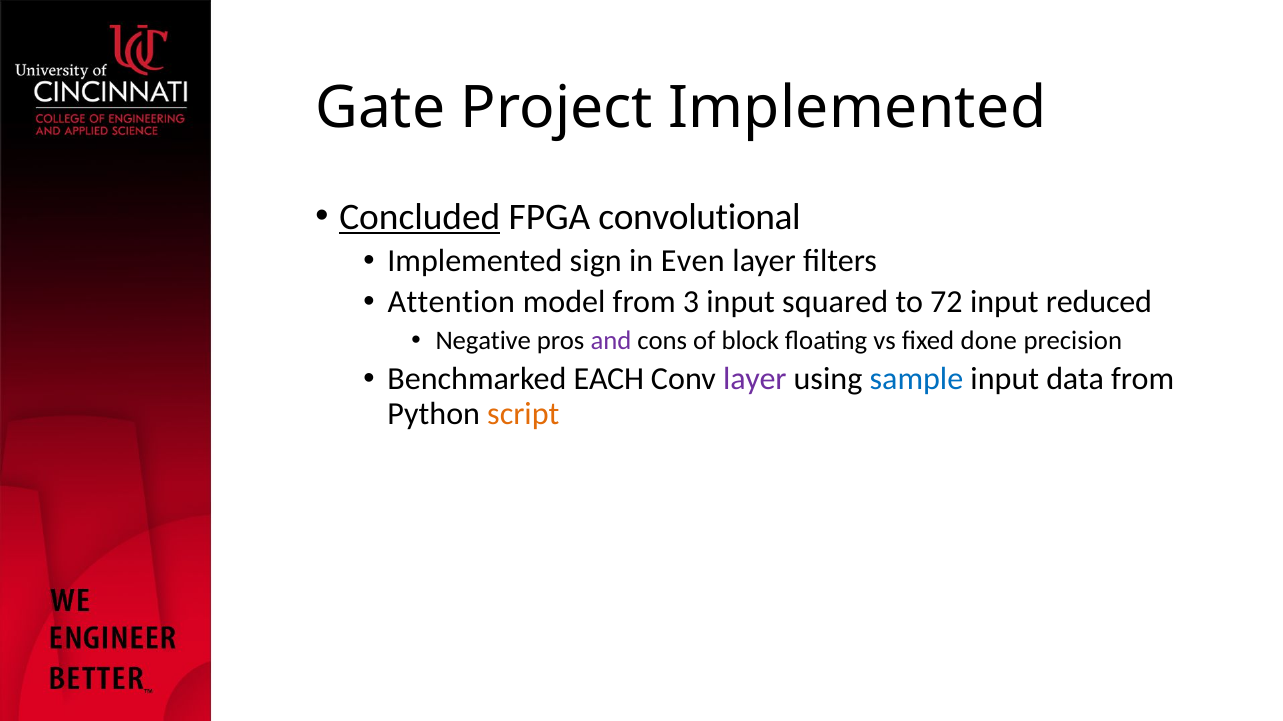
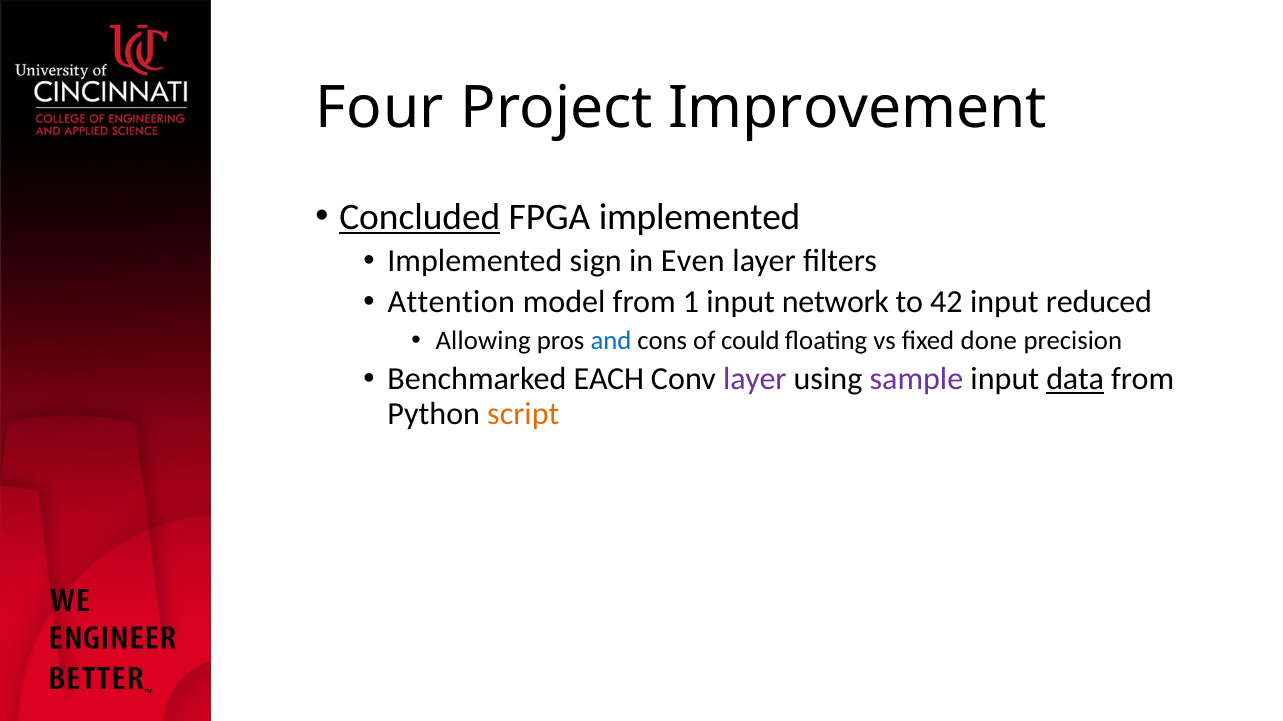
Gate: Gate -> Four
Project Implemented: Implemented -> Improvement
FPGA convolutional: convolutional -> implemented
3: 3 -> 1
squared: squared -> network
72: 72 -> 42
Negative: Negative -> Allowing
and colour: purple -> blue
block: block -> could
sample colour: blue -> purple
data underline: none -> present
